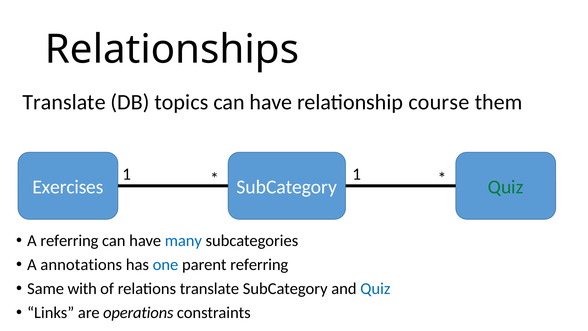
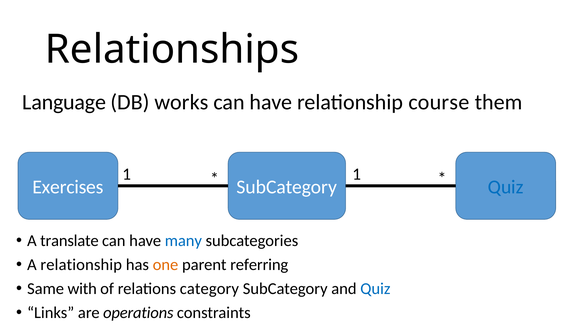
Translate at (64, 102): Translate -> Language
topics: topics -> works
Quiz at (506, 187) colour: green -> blue
A referring: referring -> translate
A annotations: annotations -> relationship
one colour: blue -> orange
relations translate: translate -> category
